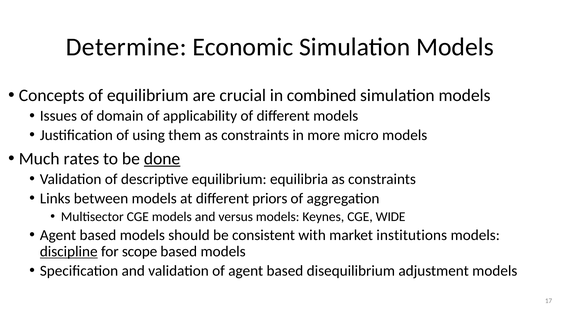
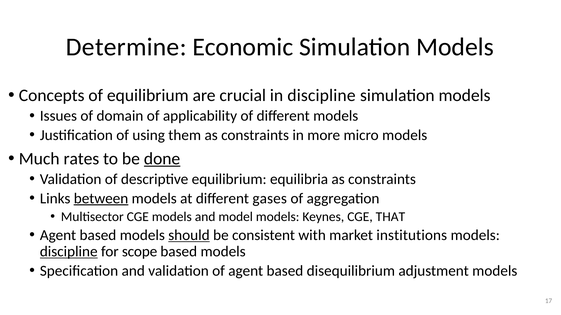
in combined: combined -> discipline
between underline: none -> present
priors: priors -> gases
versus: versus -> model
WIDE: WIDE -> THAT
should underline: none -> present
